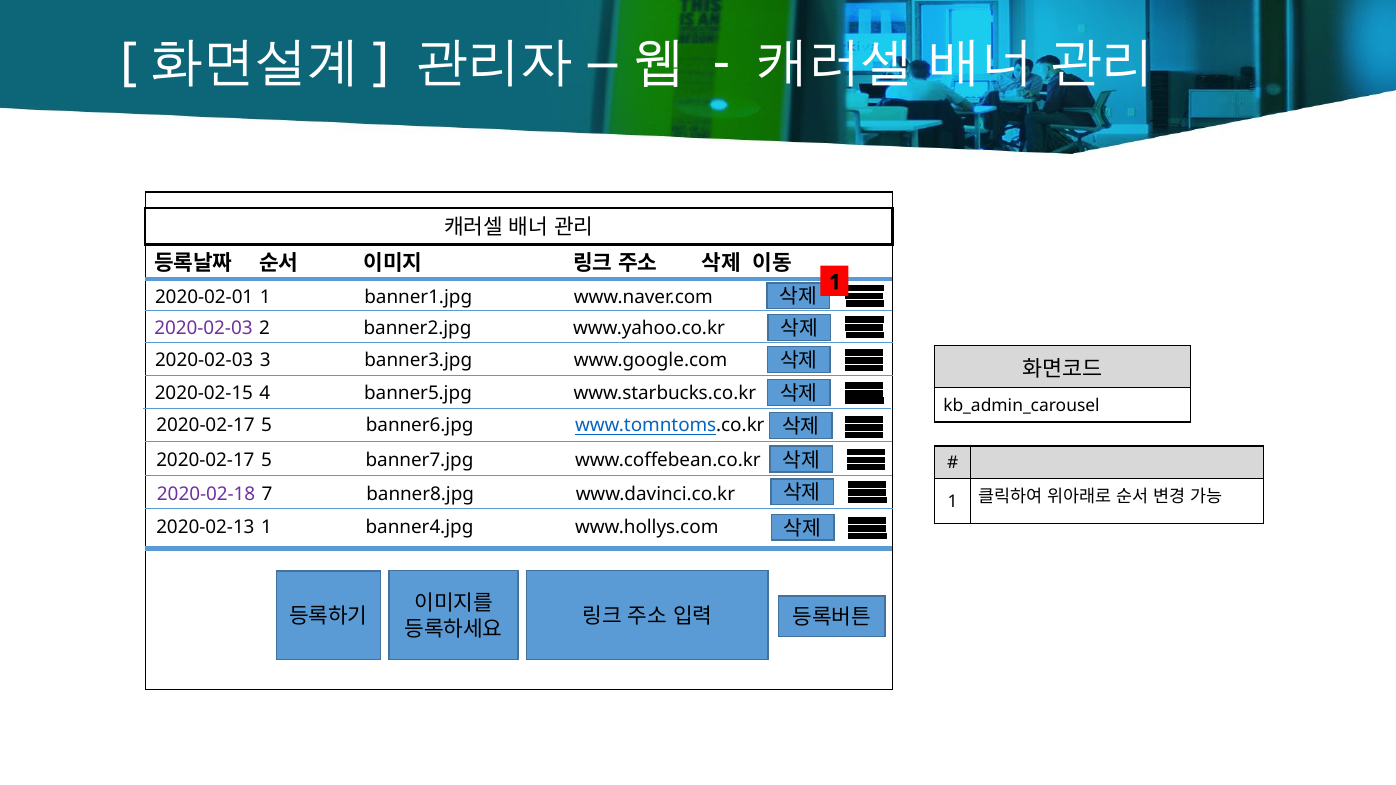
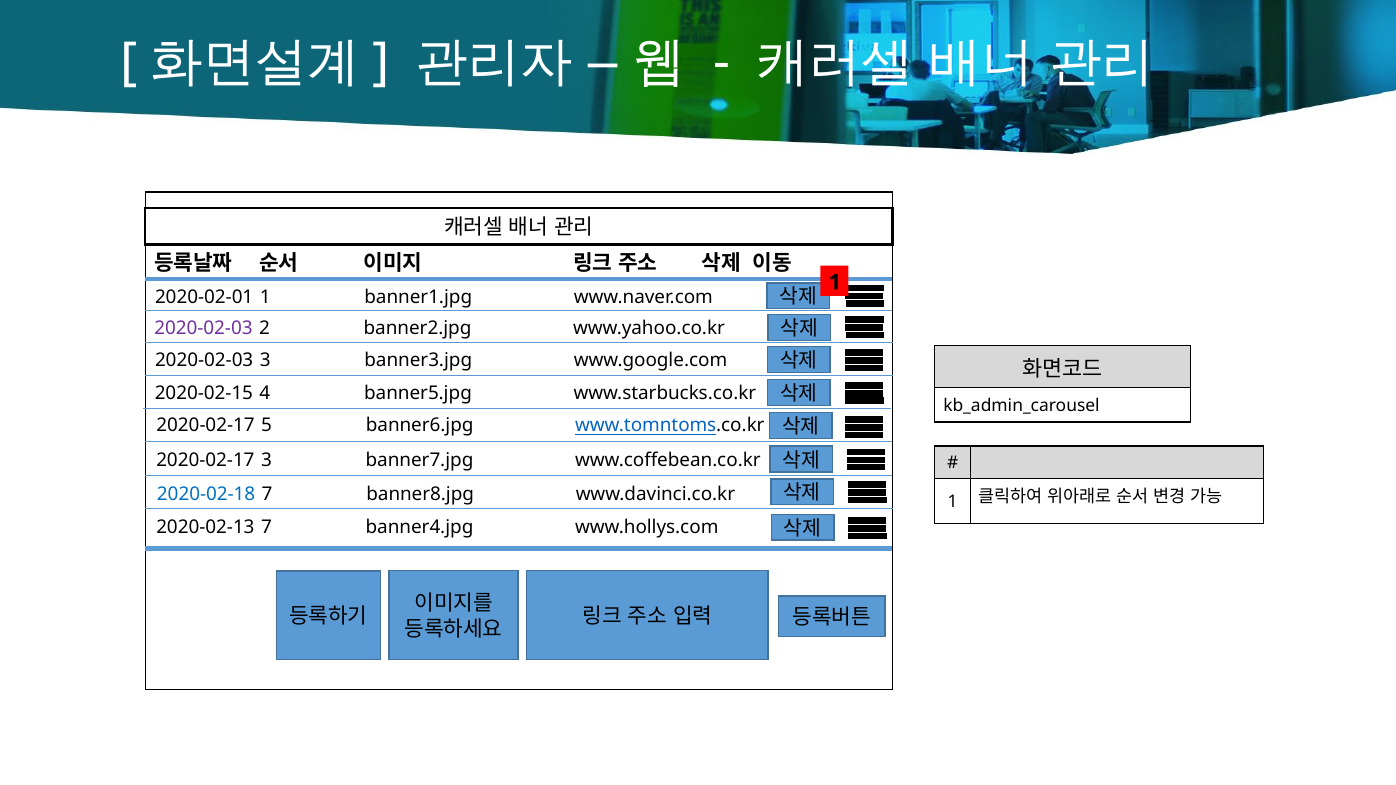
5 at (266, 461): 5 -> 3
2020-02-18 colour: purple -> blue
2020-02-13 1: 1 -> 7
